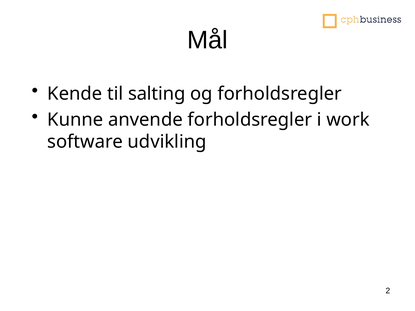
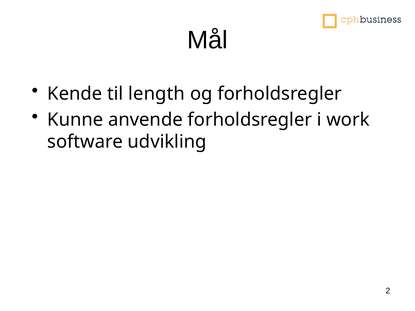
salting: salting -> length
